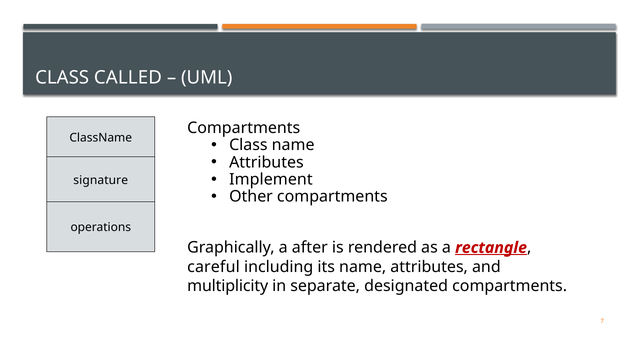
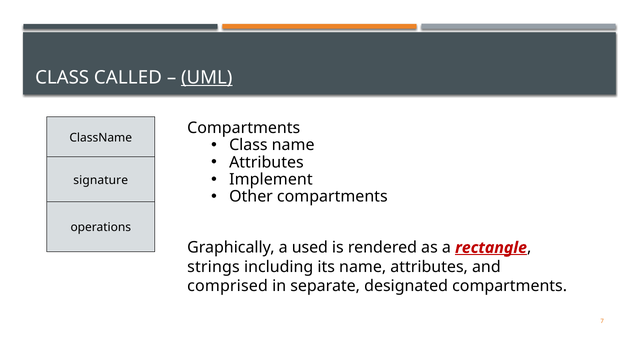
UML underline: none -> present
after: after -> used
careful: careful -> strings
multiplicity: multiplicity -> comprised
